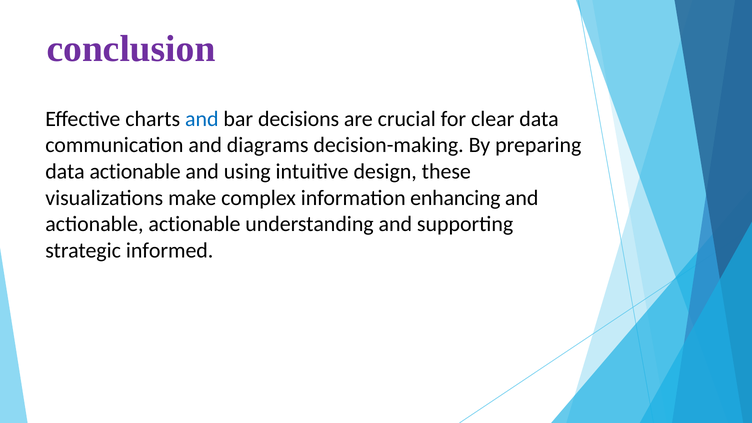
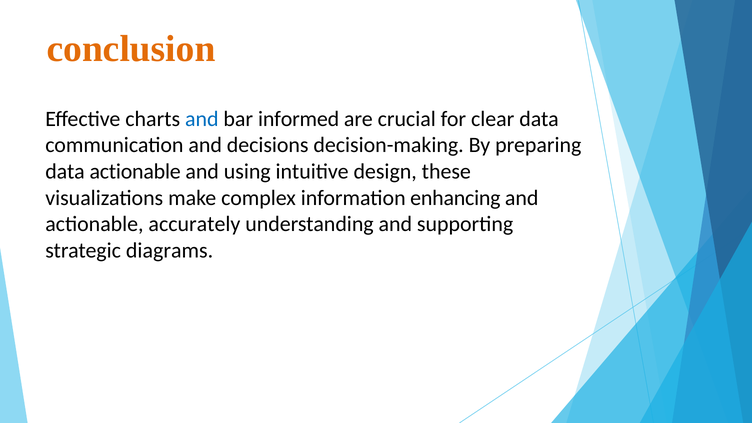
conclusion colour: purple -> orange
decisions: decisions -> informed
diagrams: diagrams -> decisions
actionable actionable: actionable -> accurately
informed: informed -> diagrams
